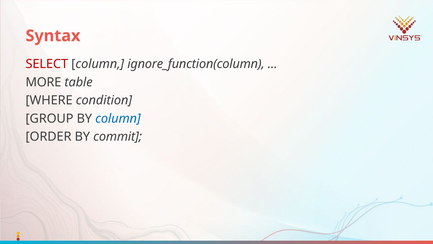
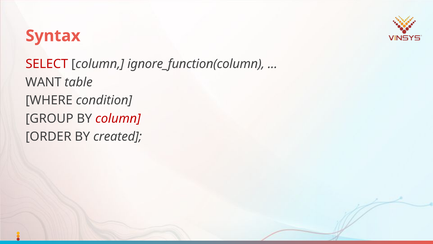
MORE: MORE -> WANT
column at (118, 118) colour: blue -> red
commit: commit -> created
